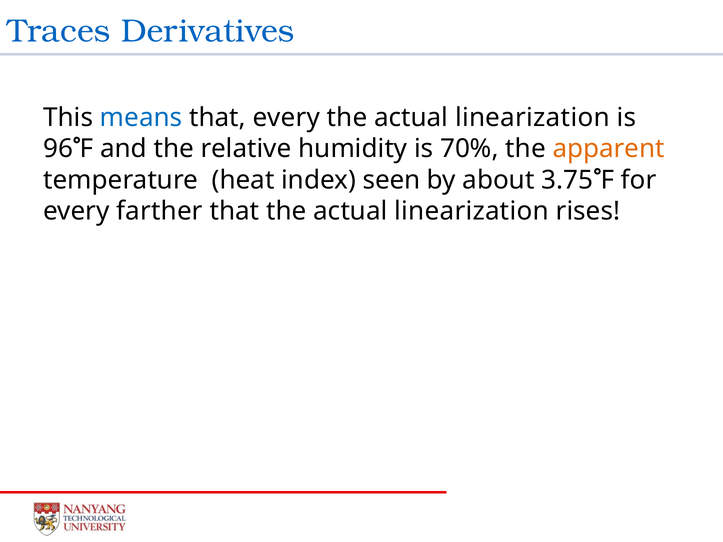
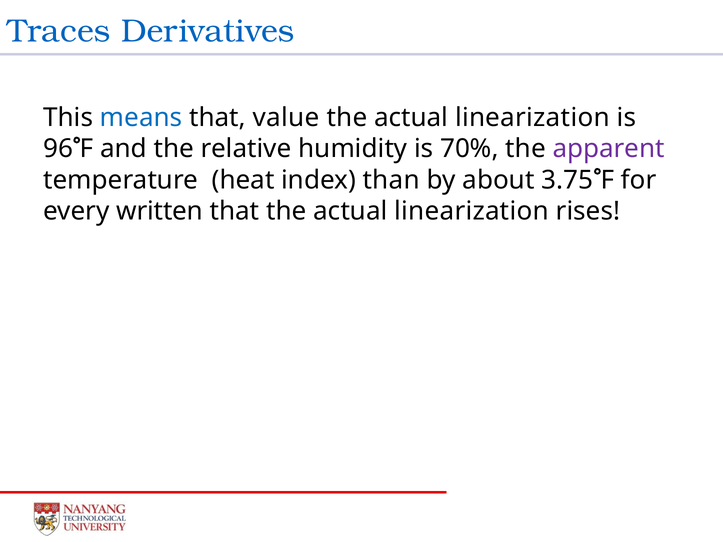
that every: every -> value
apparent colour: orange -> purple
seen: seen -> than
farther: farther -> written
